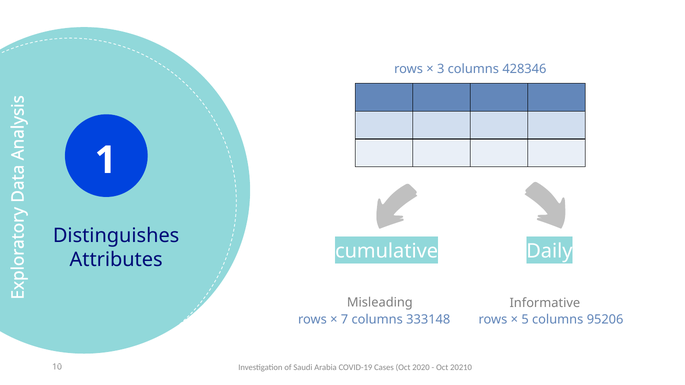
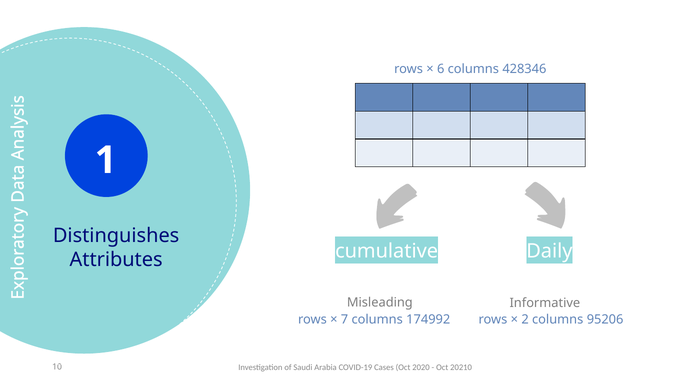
3: 3 -> 6
5: 5 -> 2
333148: 333148 -> 174992
